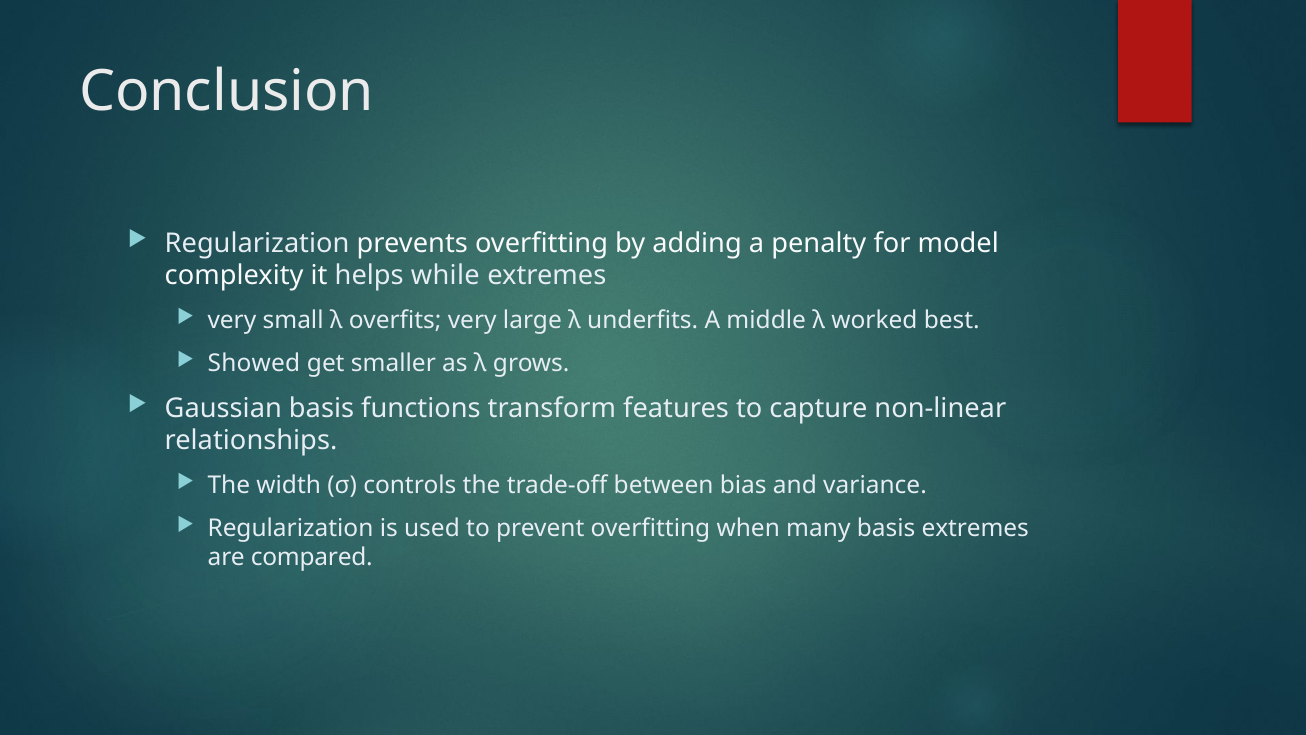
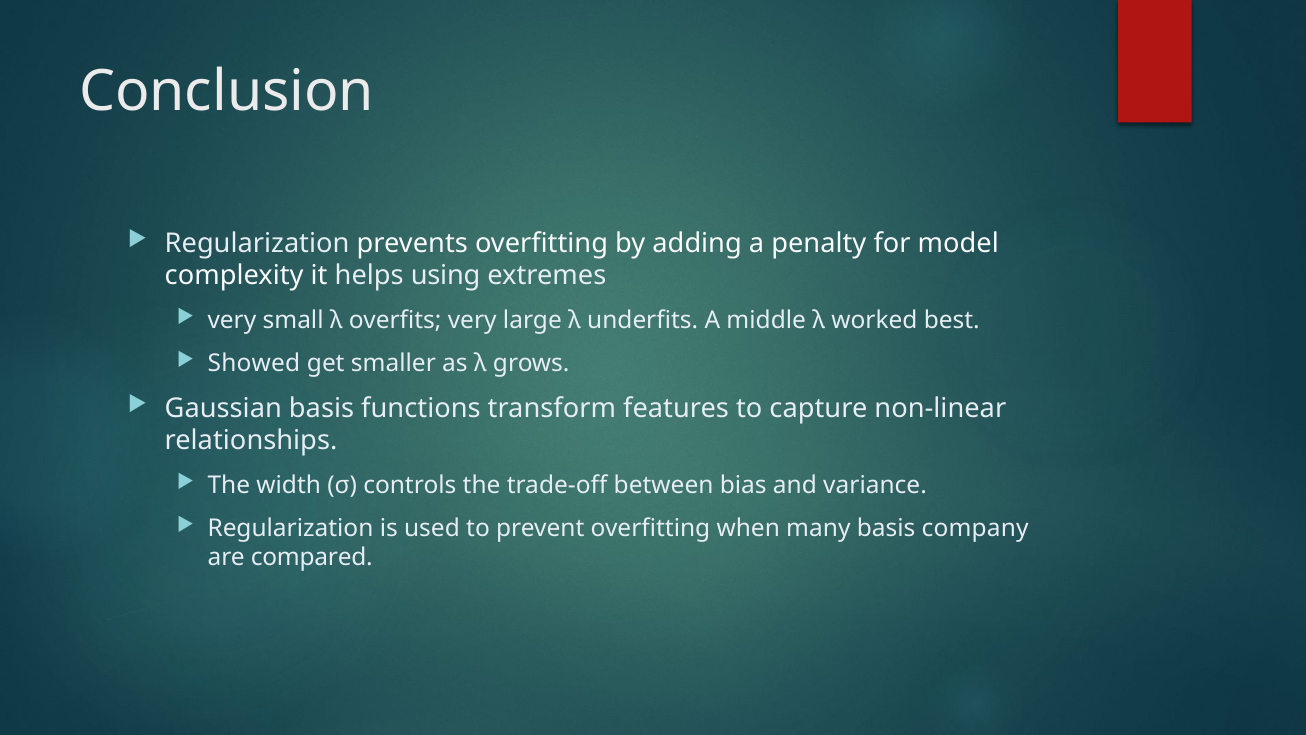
while: while -> using
basis extremes: extremes -> company
